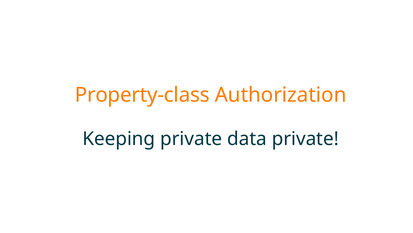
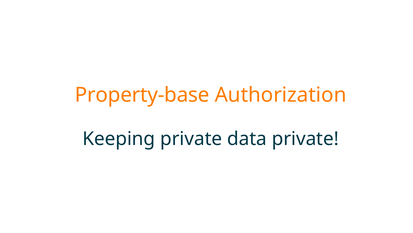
Property-class: Property-class -> Property-base
